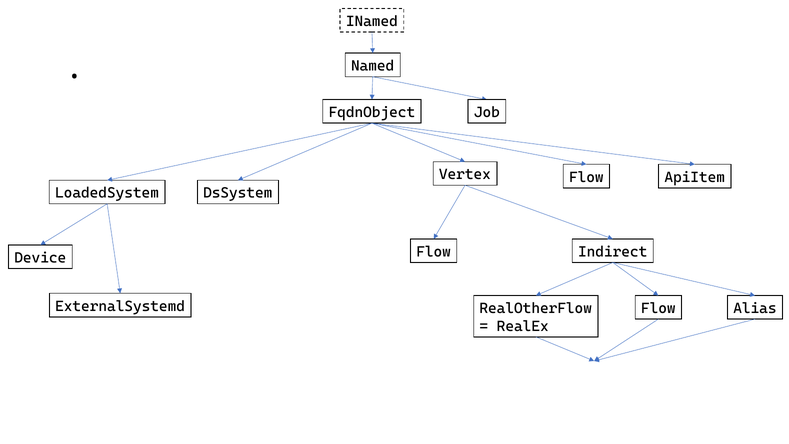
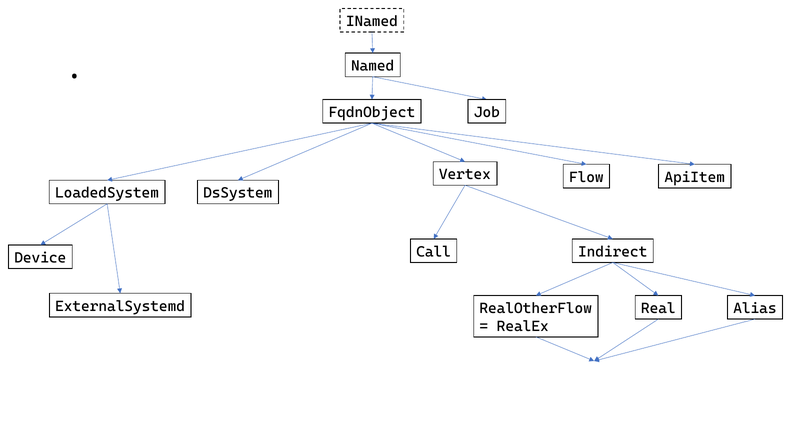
Flow at (434, 252): Flow -> Call
Flow at (658, 308): Flow -> Real
